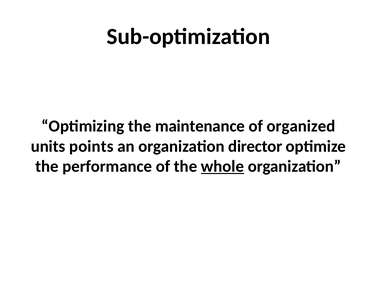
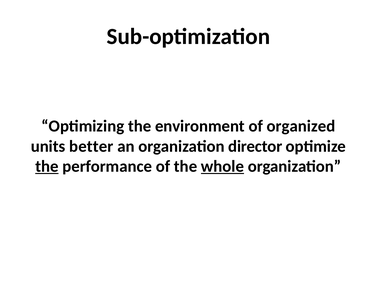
maintenance: maintenance -> environment
points: points -> better
the at (47, 166) underline: none -> present
